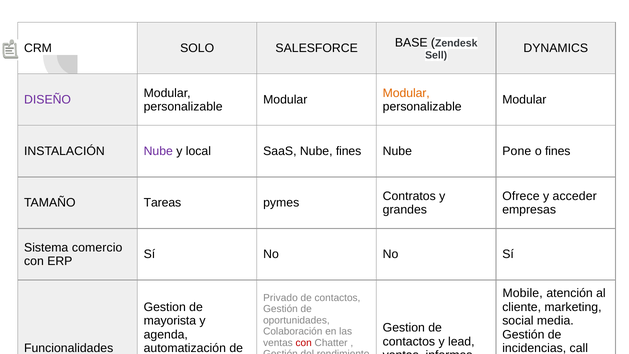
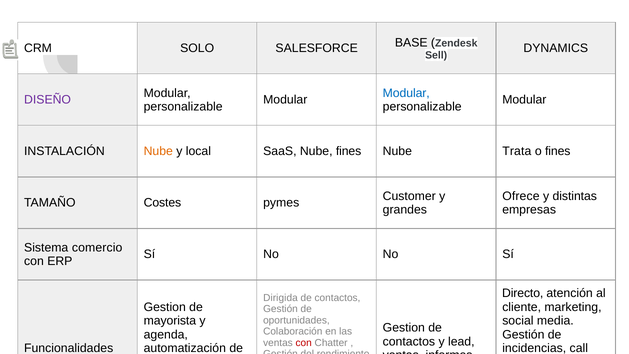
Modular at (406, 93) colour: orange -> blue
Nube at (158, 151) colour: purple -> orange
Pone: Pone -> Trata
Contratos: Contratos -> Customer
acceder: acceder -> distintas
Tareas: Tareas -> Costes
Mobile: Mobile -> Directo
Privado: Privado -> Dirigida
